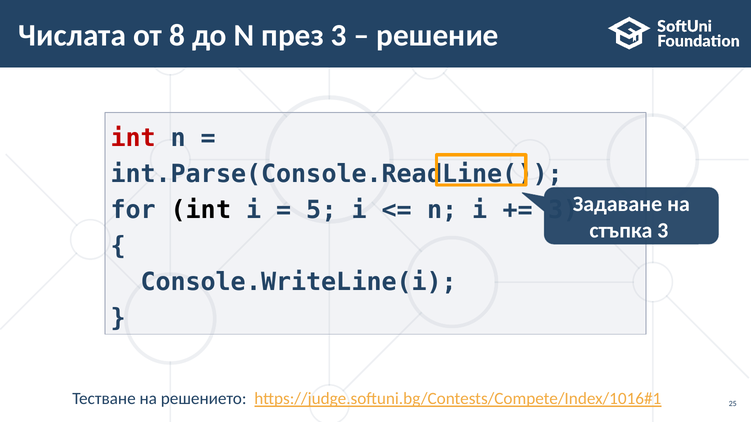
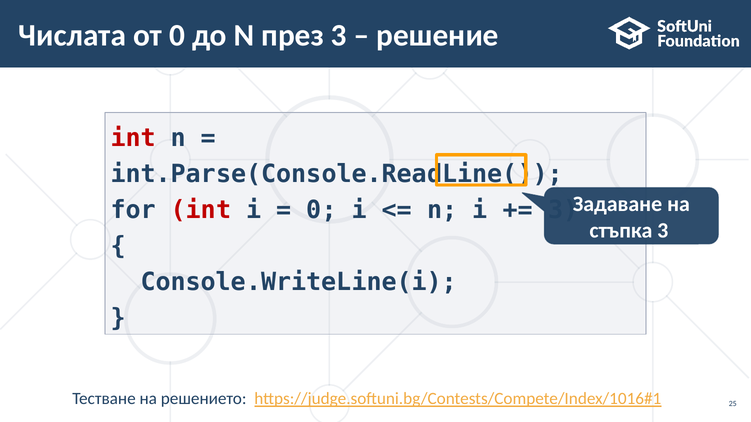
от 8: 8 -> 0
int at (201, 210) colour: black -> red
5 at (322, 210): 5 -> 0
